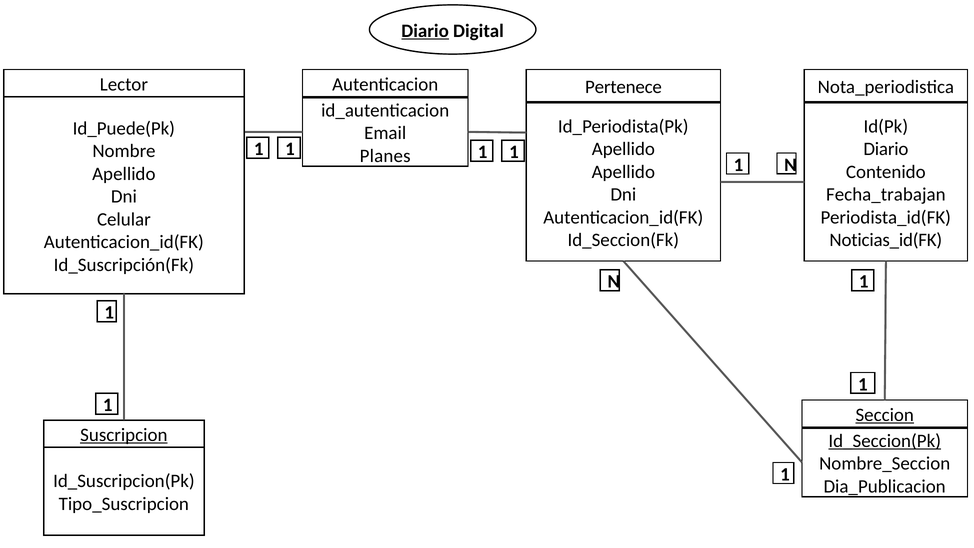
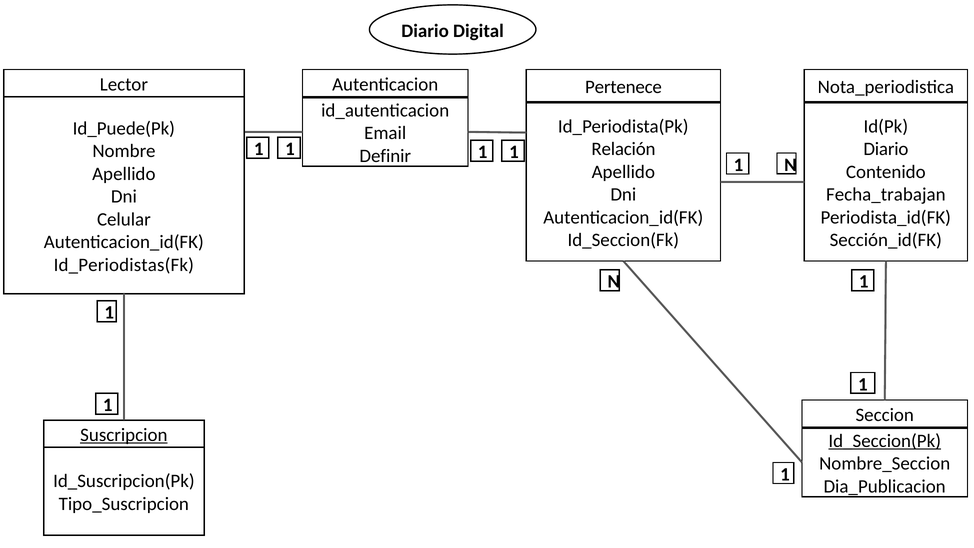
Diario at (425, 31) underline: present -> none
Apellido at (623, 149): Apellido -> Relación
Planes: Planes -> Definir
Noticias_id(FK: Noticias_id(FK -> Sección_id(FK
Id_Suscripción(Fk: Id_Suscripción(Fk -> Id_Periodistas(Fk
Seccion underline: present -> none
